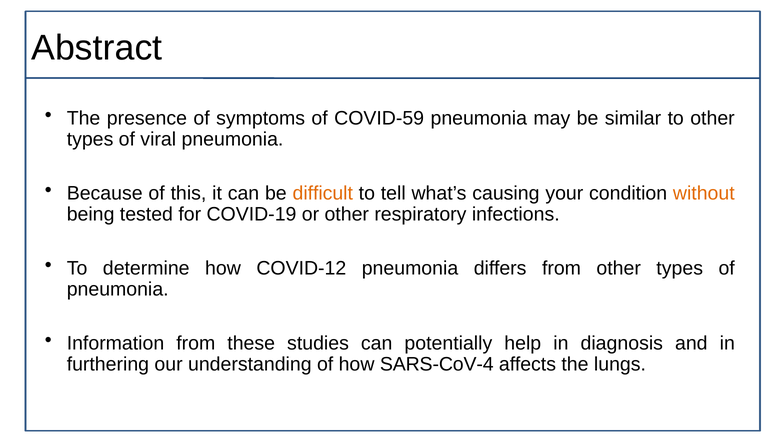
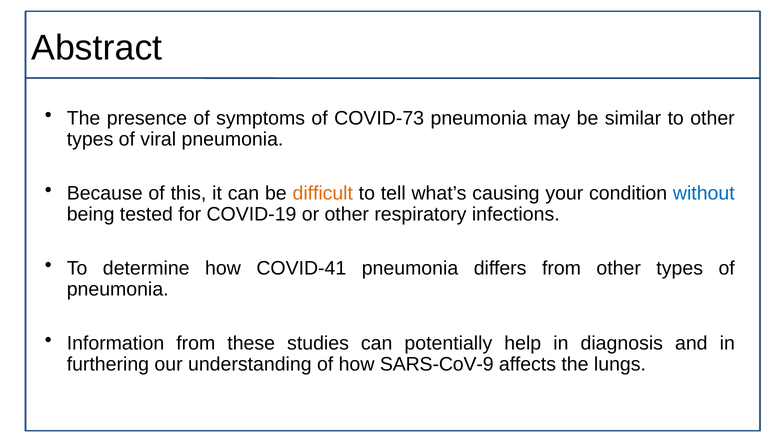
COVID-59: COVID-59 -> COVID-73
without colour: orange -> blue
COVID-12: COVID-12 -> COVID-41
SARS-CoV-4: SARS-CoV-4 -> SARS-CoV-9
